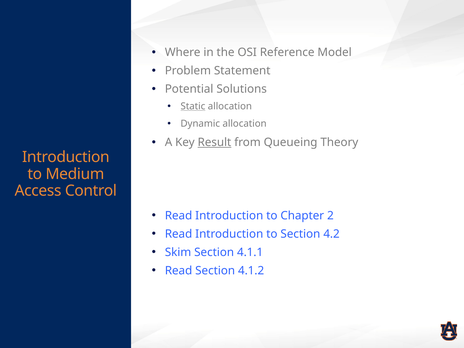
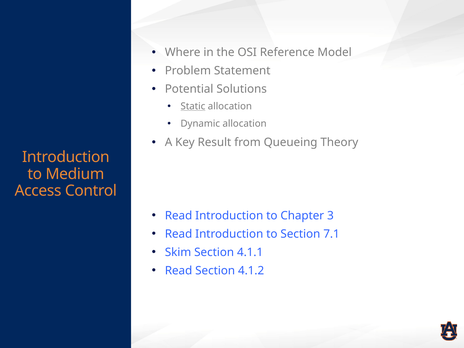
Result underline: present -> none
2: 2 -> 3
4.2: 4.2 -> 7.1
